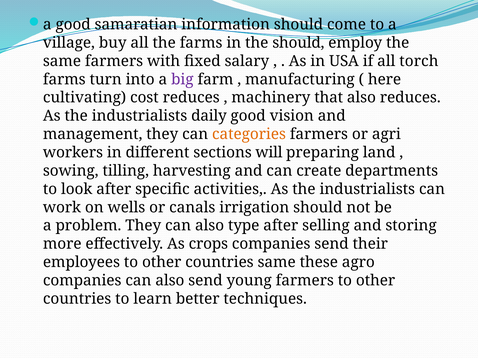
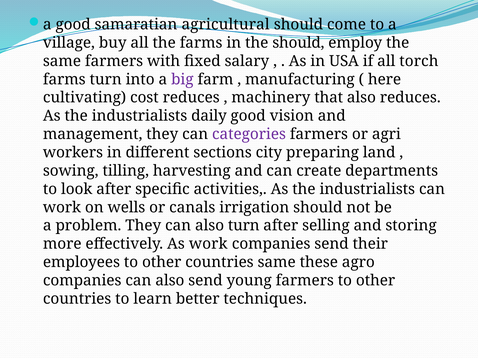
information: information -> agricultural
categories colour: orange -> purple
will: will -> city
also type: type -> turn
As crops: crops -> work
